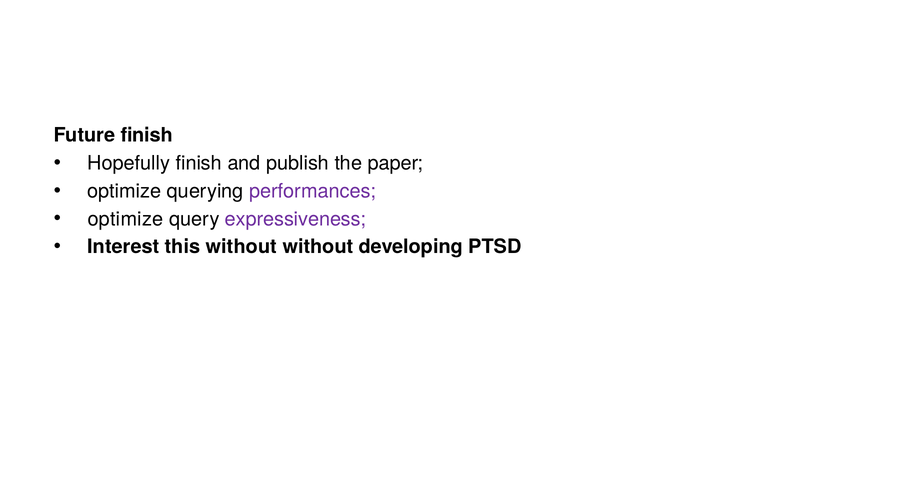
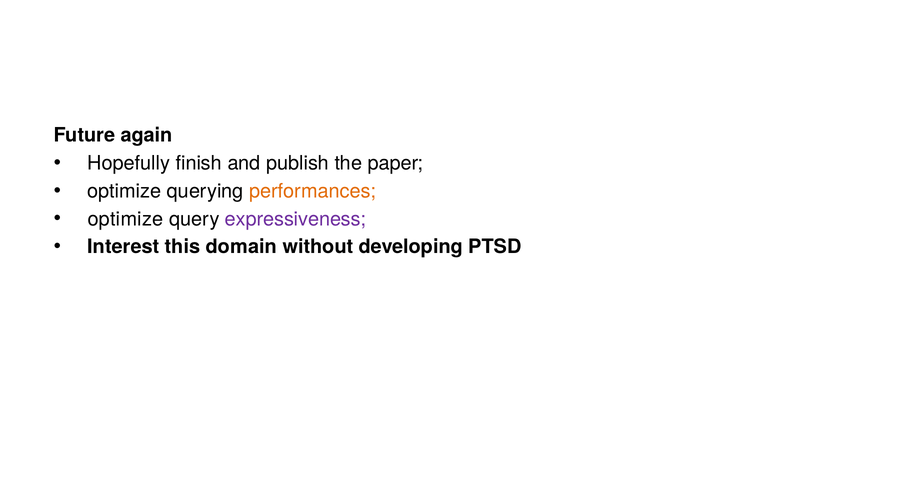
Future finish: finish -> again
performances colour: purple -> orange
this without: without -> domain
